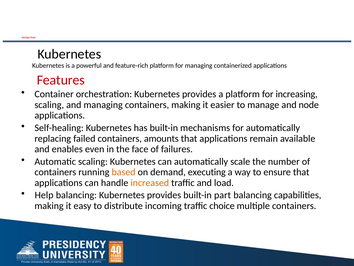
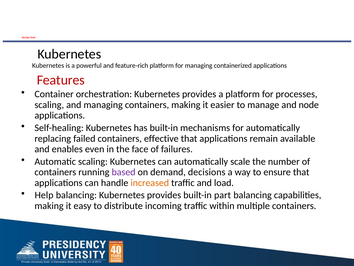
increasing: increasing -> processes
amounts: amounts -> effective
based colour: orange -> purple
executing: executing -> decisions
choice: choice -> within
